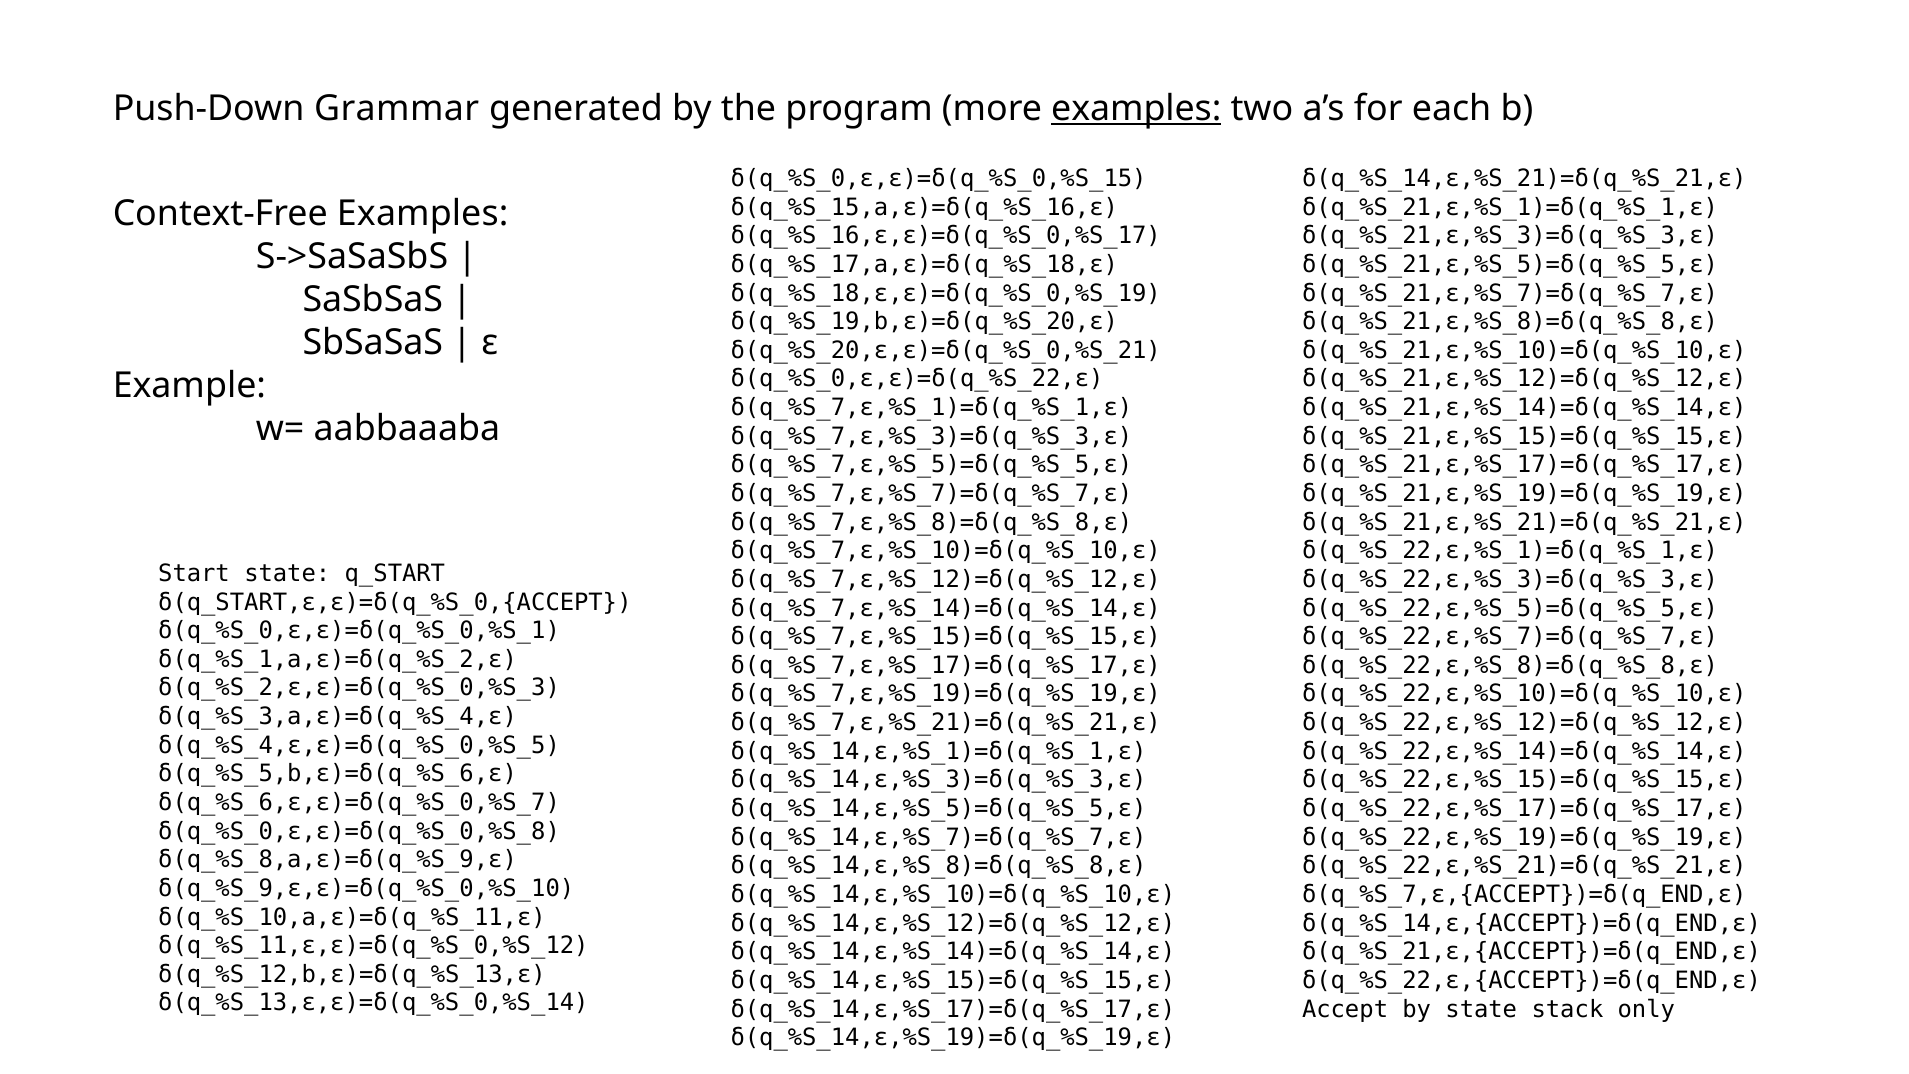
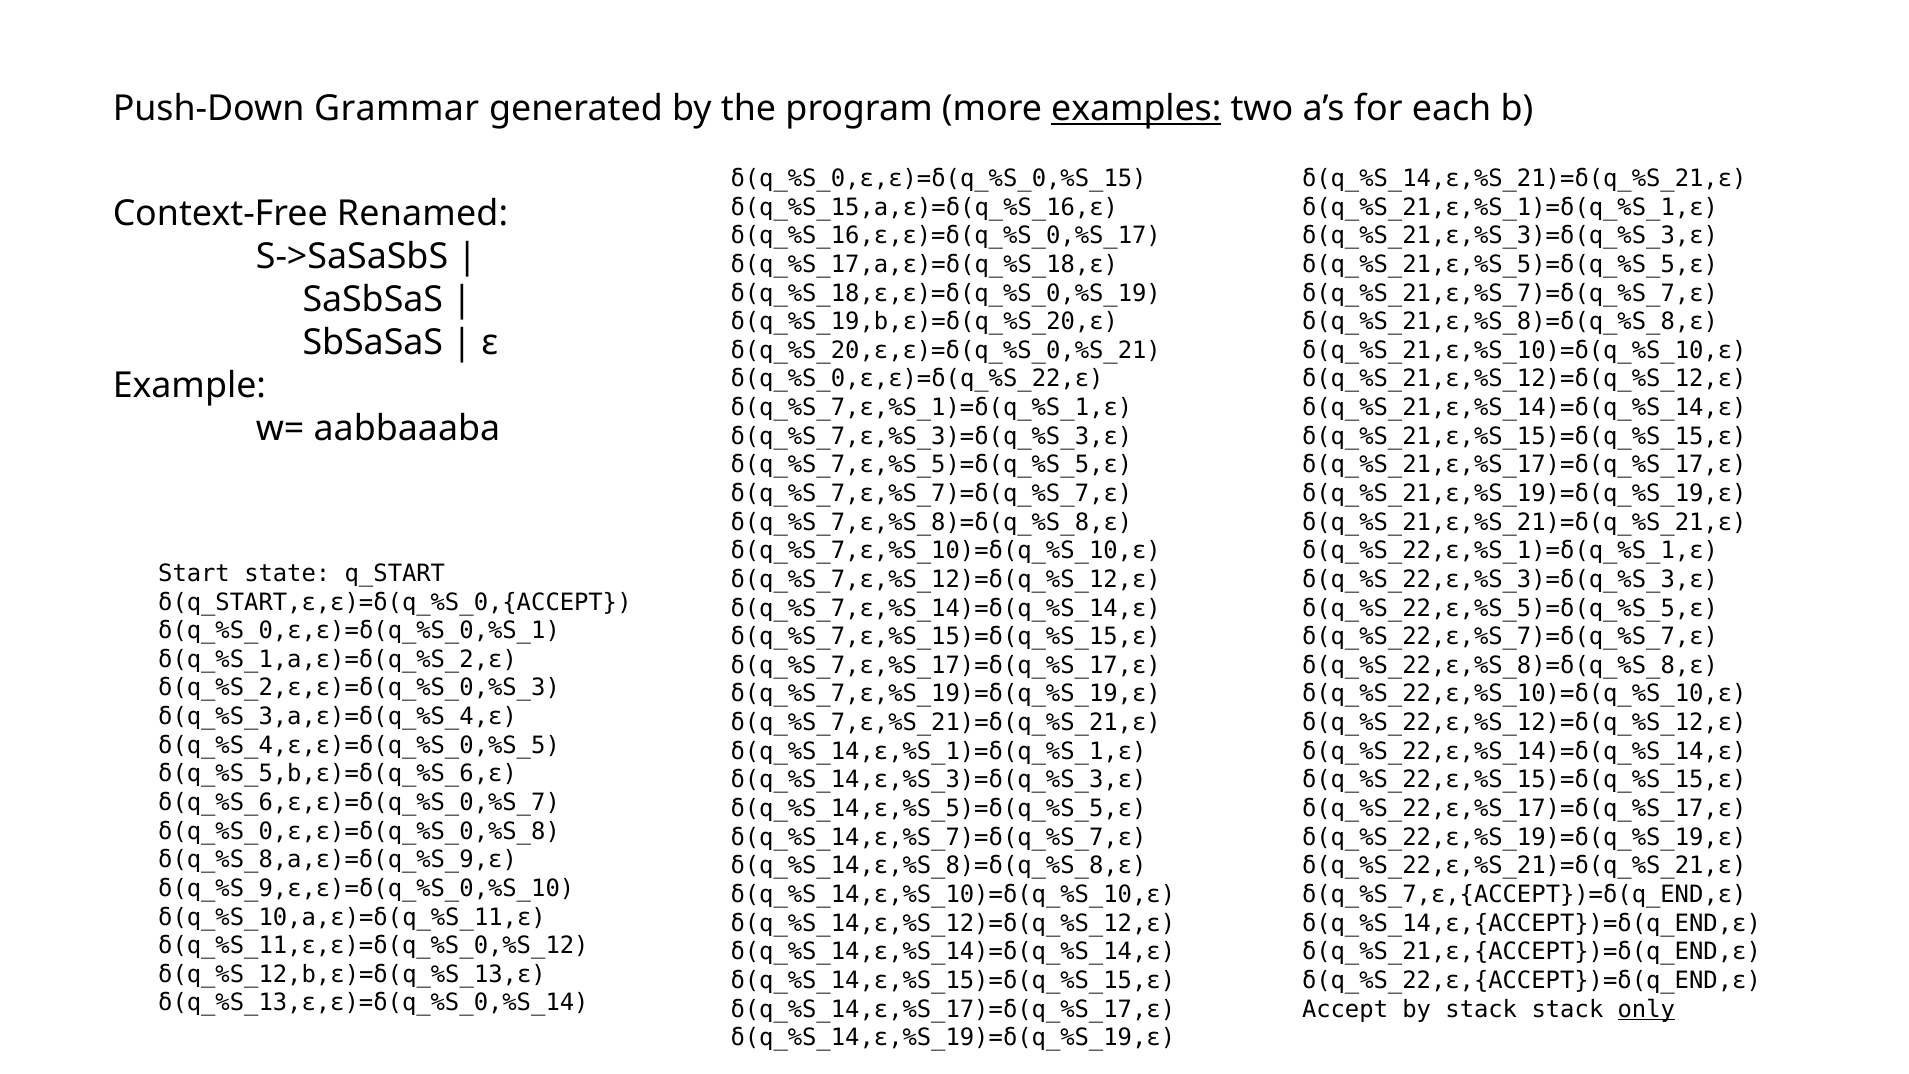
Context-Free Examples: Examples -> Renamed
by state: state -> stack
only underline: none -> present
